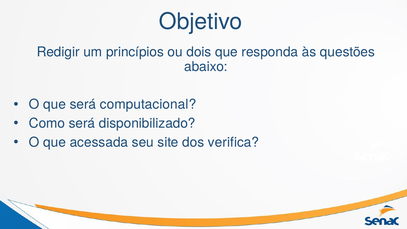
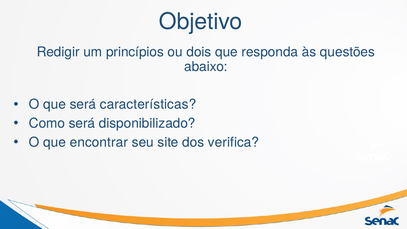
computacional: computacional -> características
acessada: acessada -> encontrar
